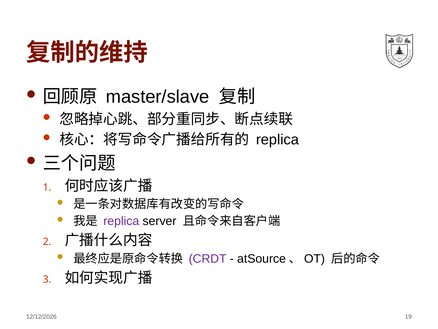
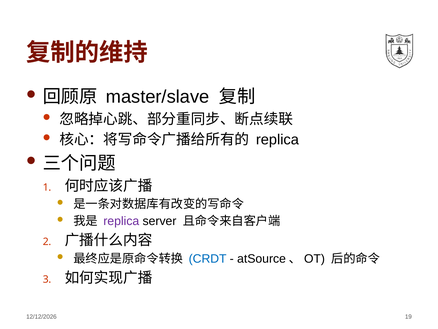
CRDT colour: purple -> blue
